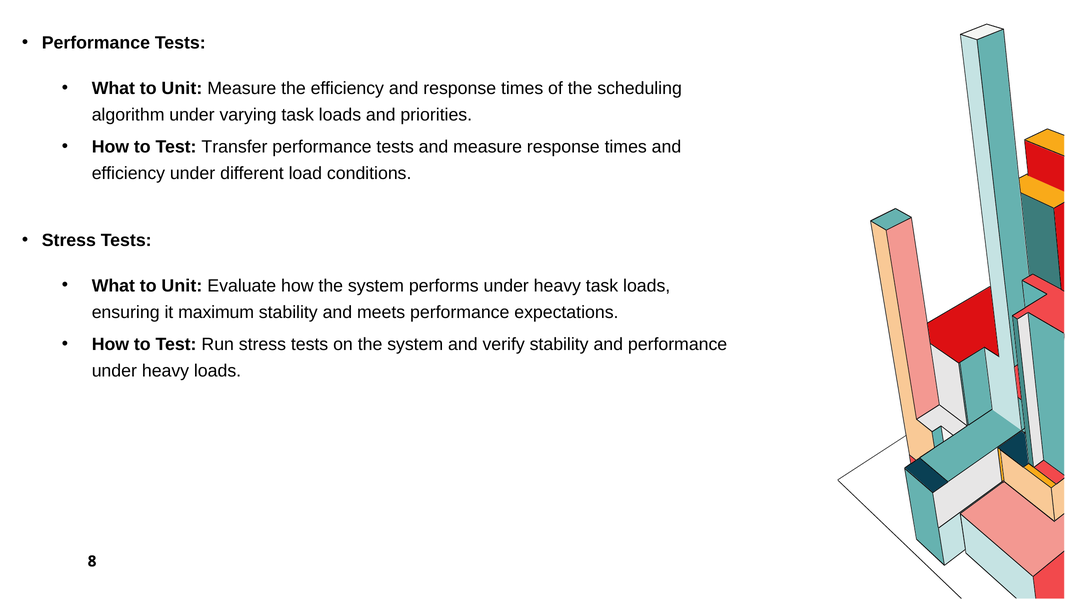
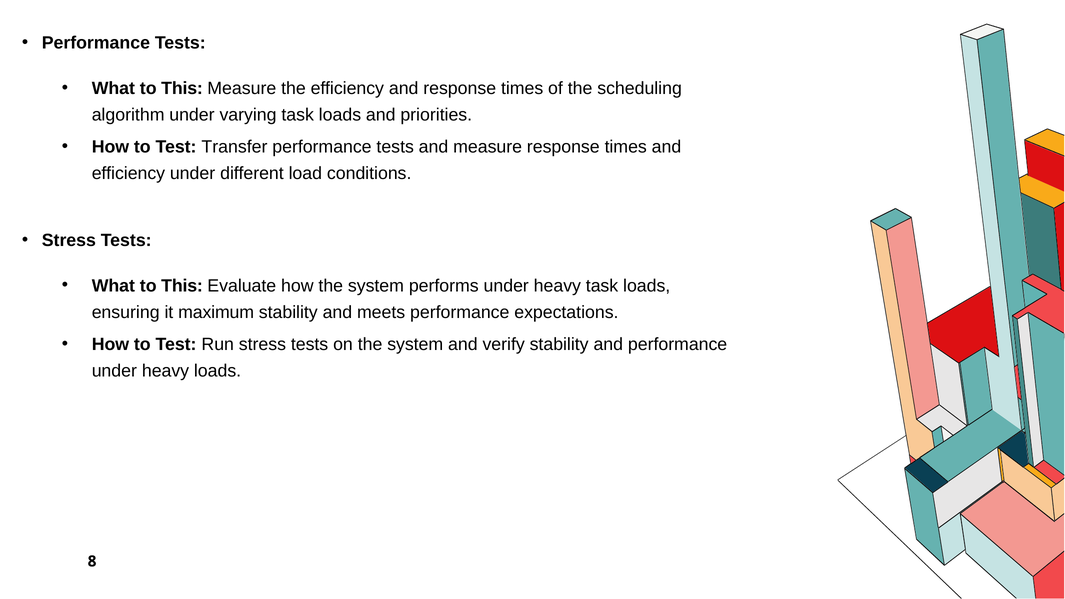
Unit at (182, 88): Unit -> This
Unit at (182, 286): Unit -> This
